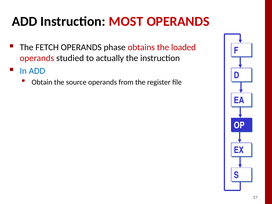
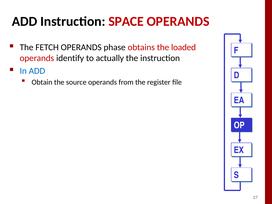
MOST: MOST -> SPACE
studied: studied -> identify
